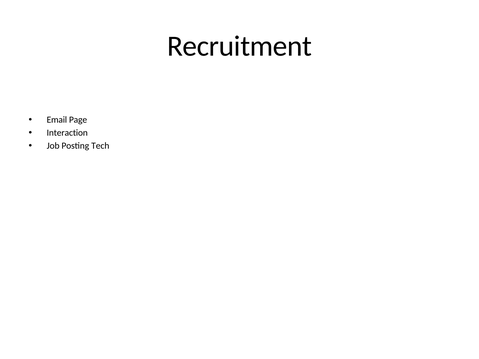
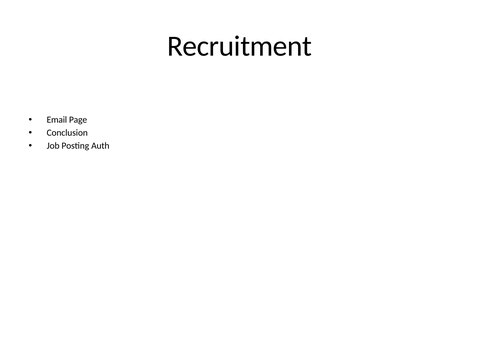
Interaction: Interaction -> Conclusion
Tech: Tech -> Auth
